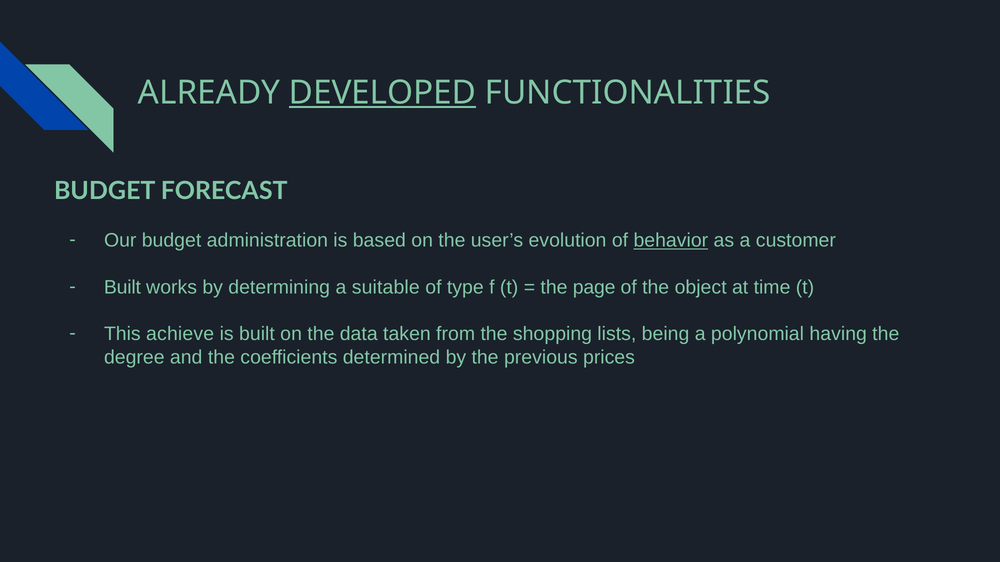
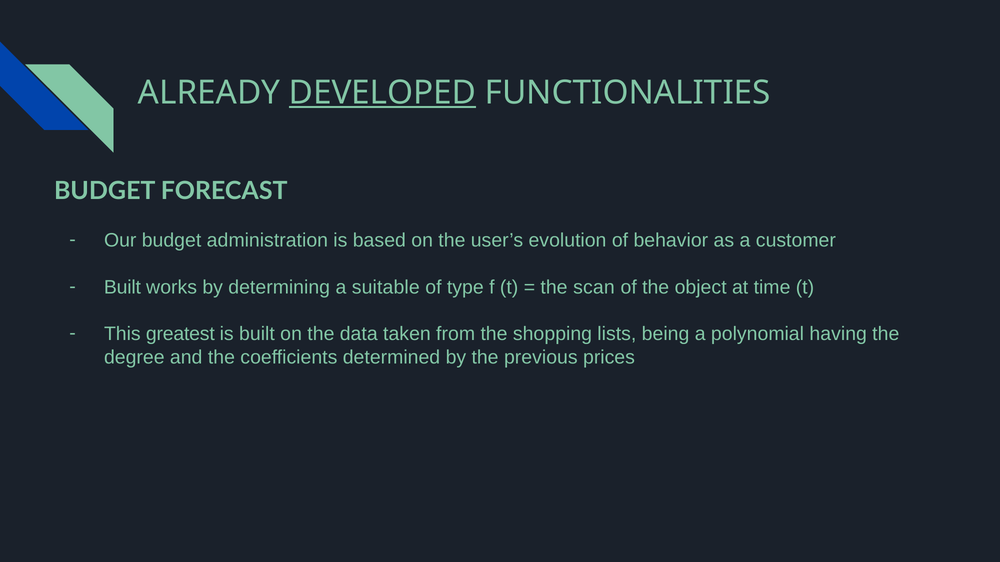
behavior underline: present -> none
page: page -> scan
achieve: achieve -> greatest
